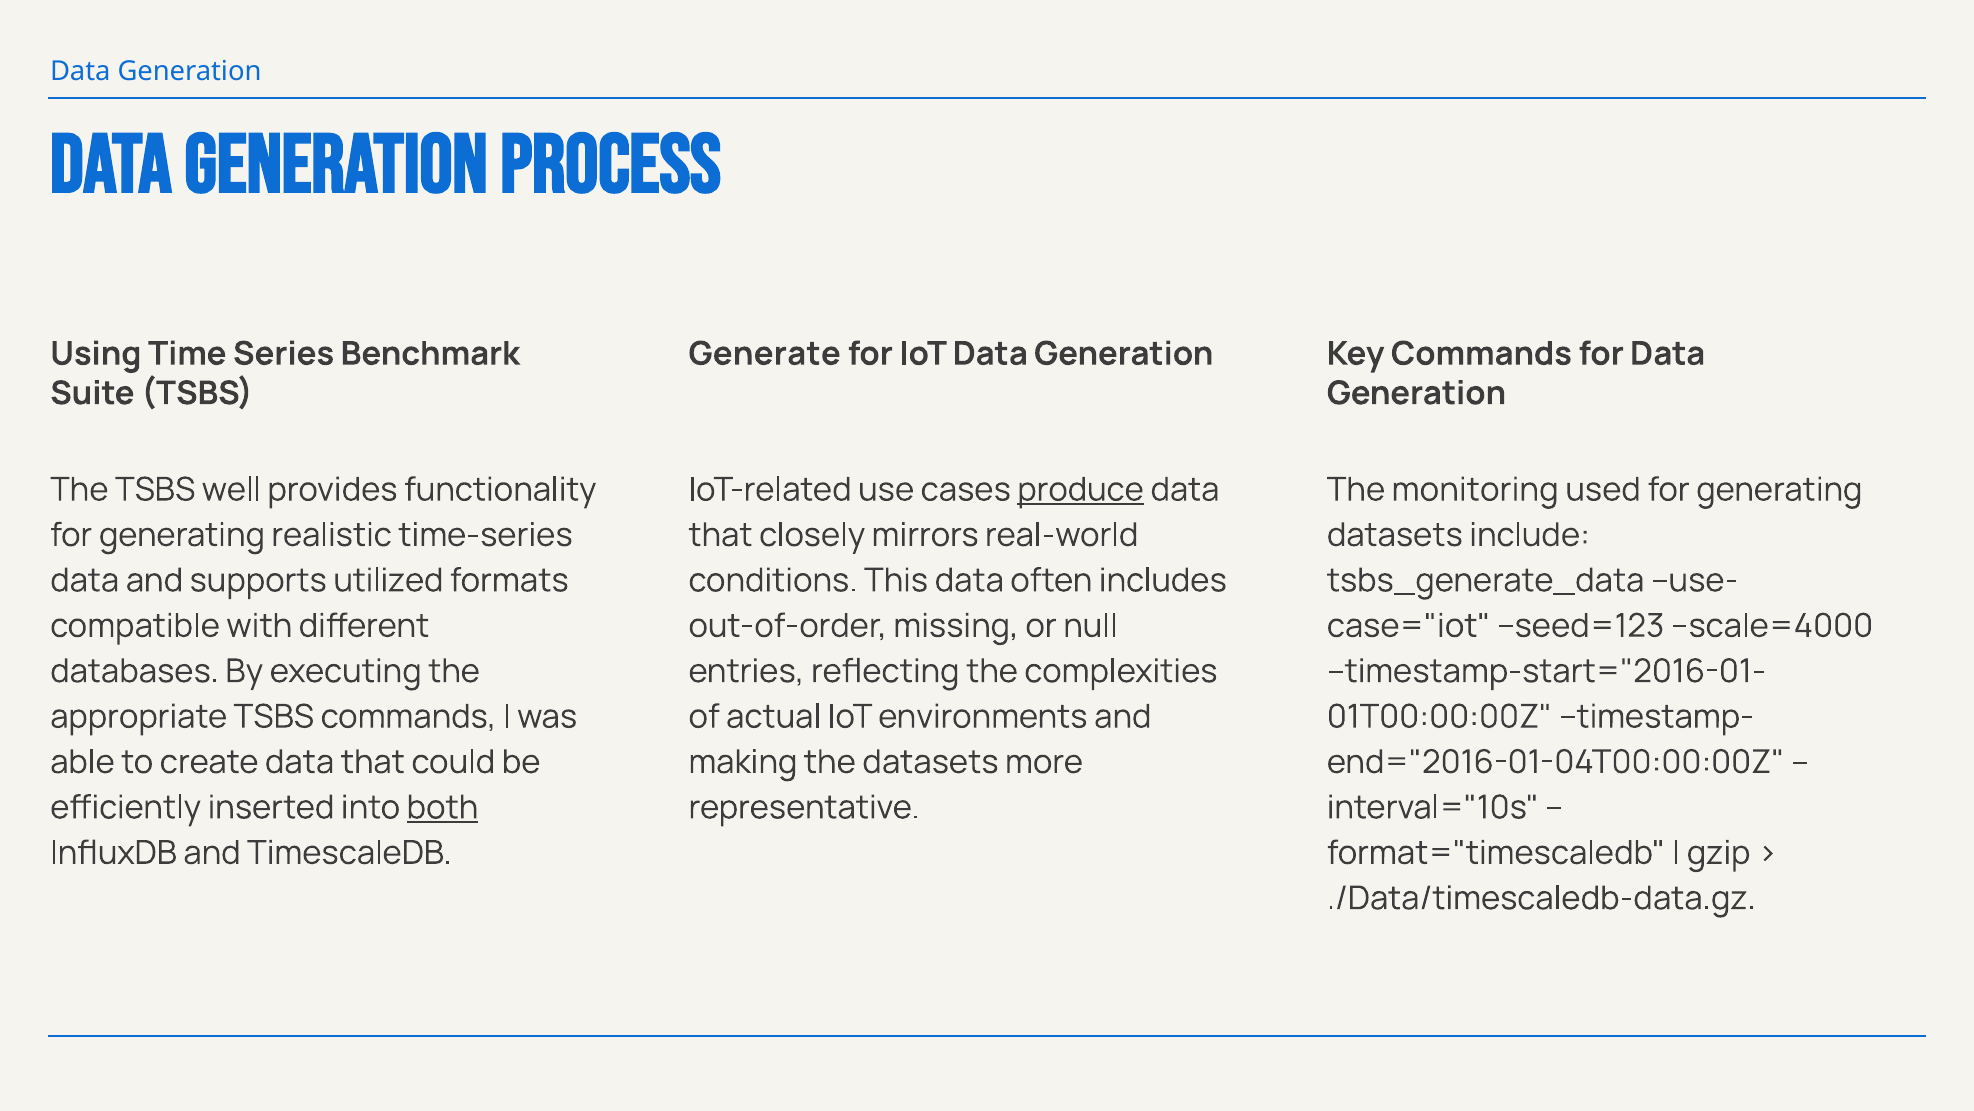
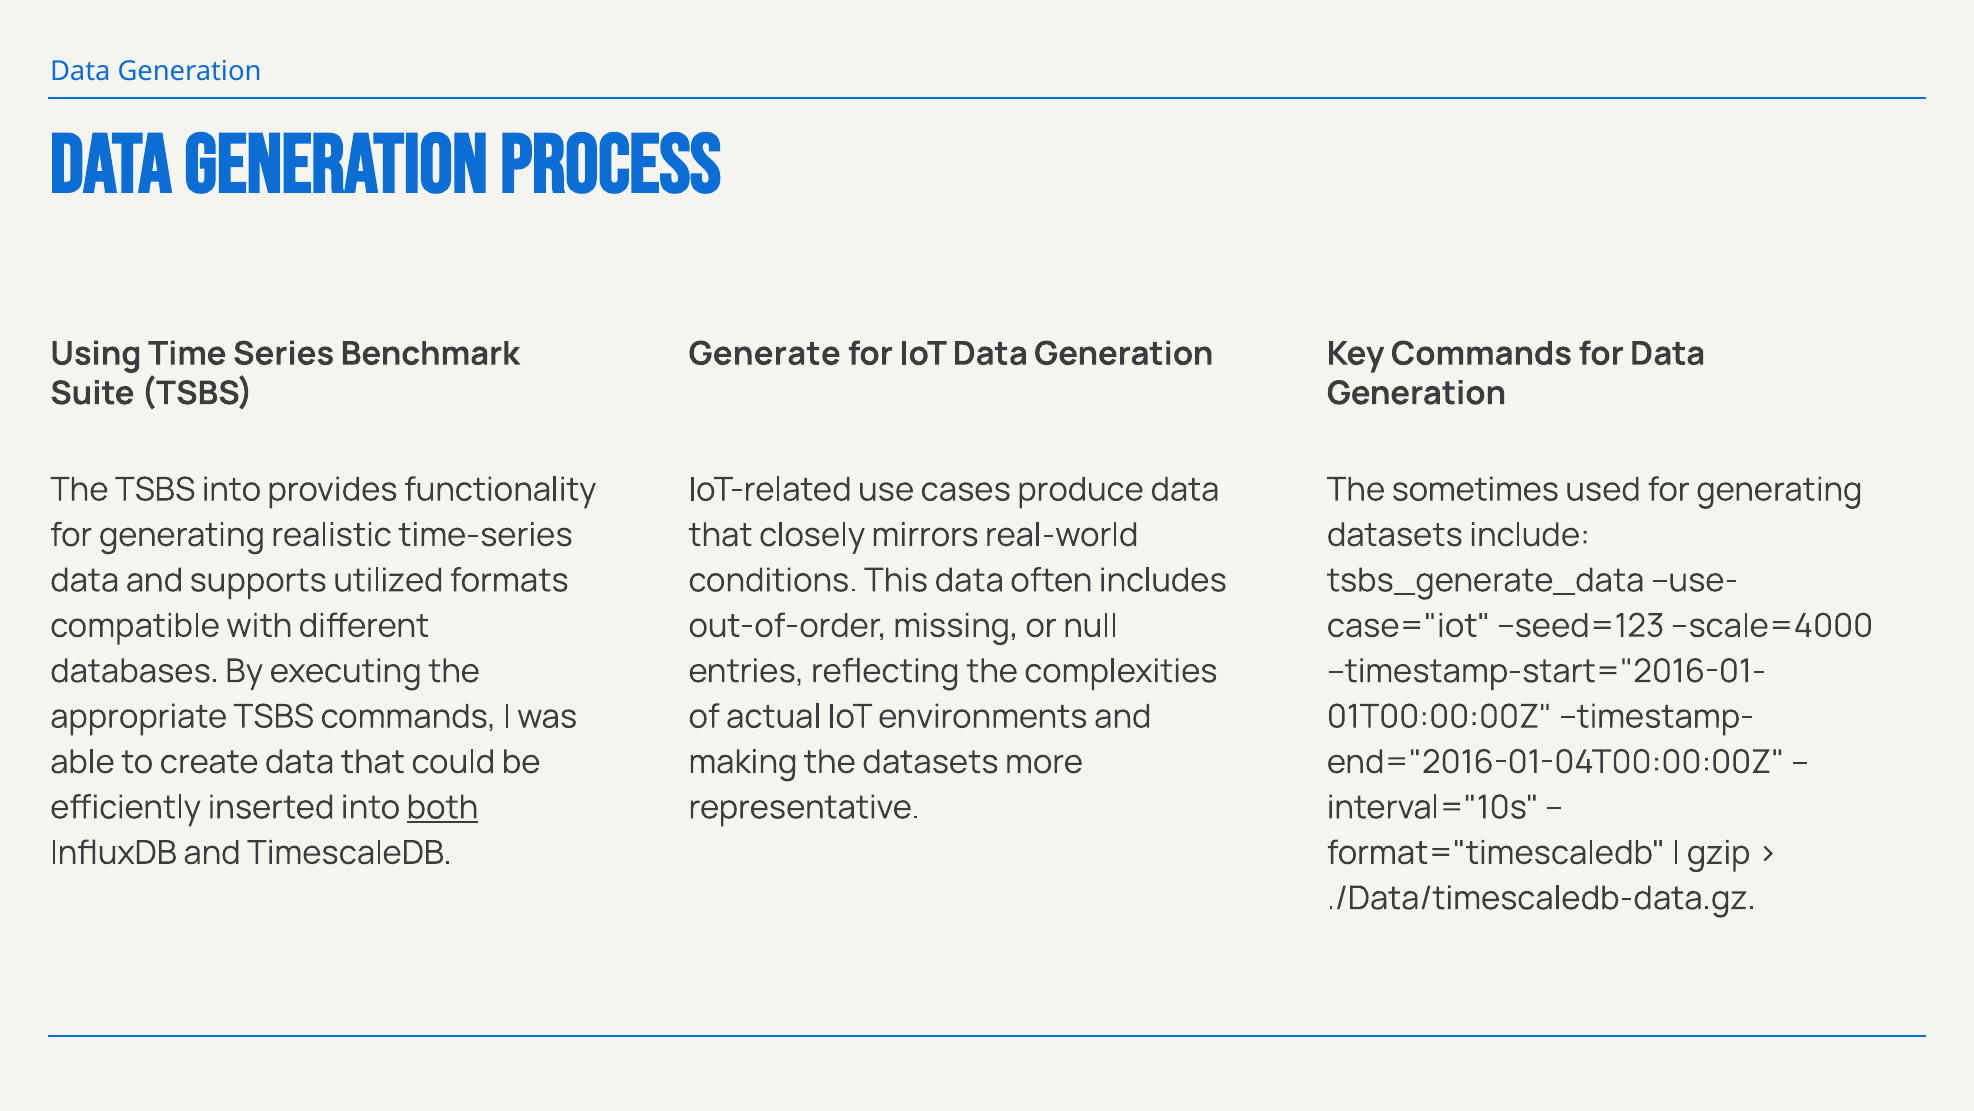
TSBS well: well -> into
produce underline: present -> none
monitoring: monitoring -> sometimes
